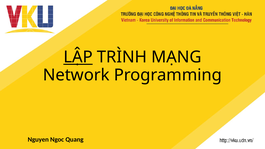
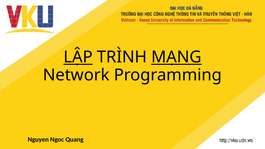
MẠNG underline: none -> present
